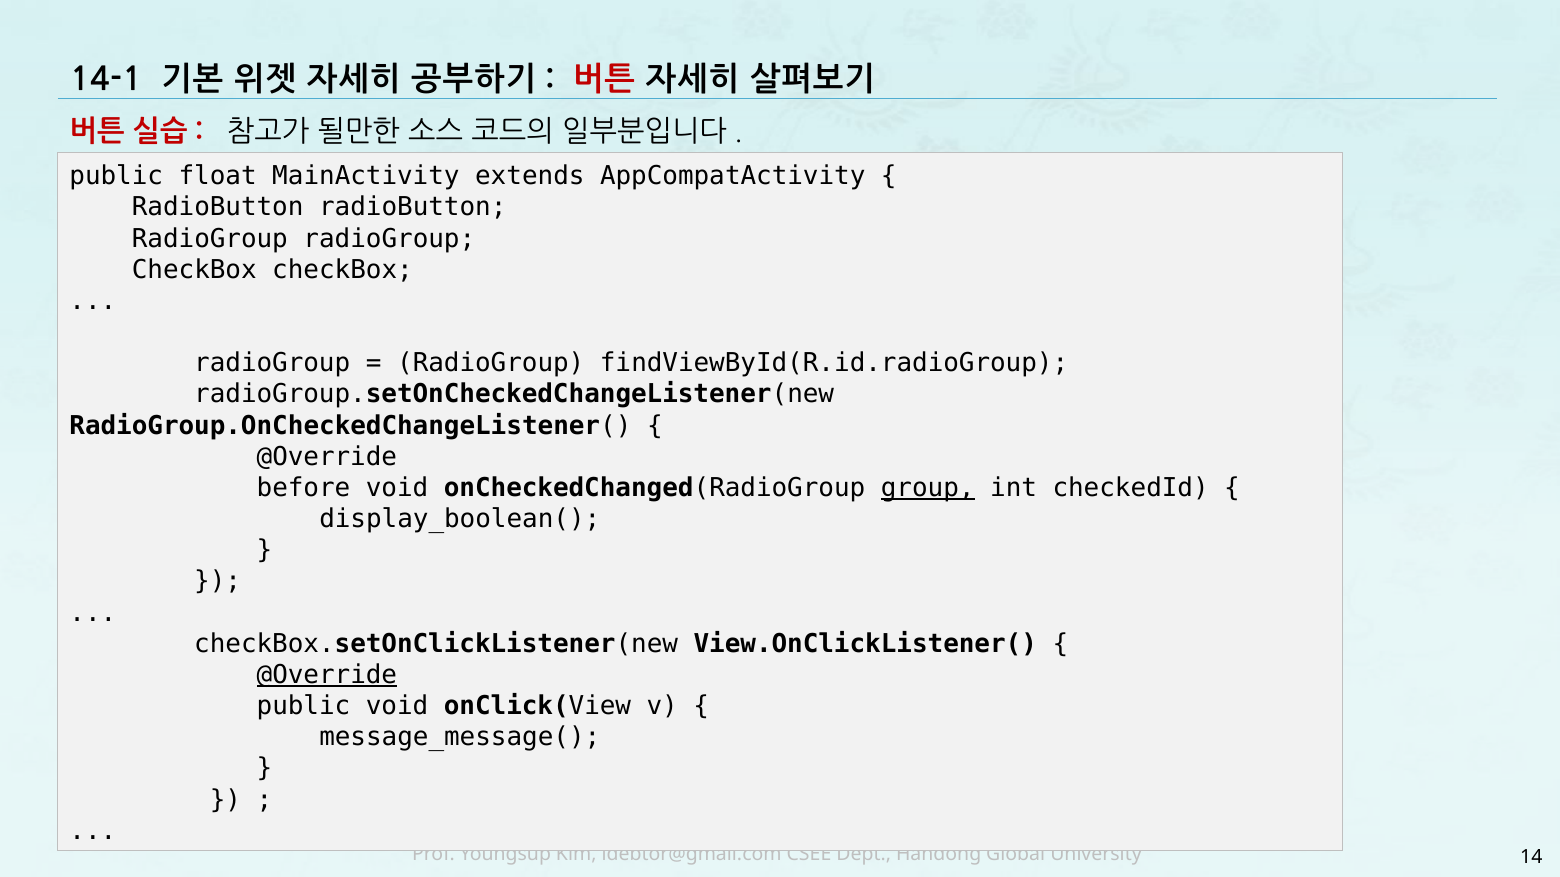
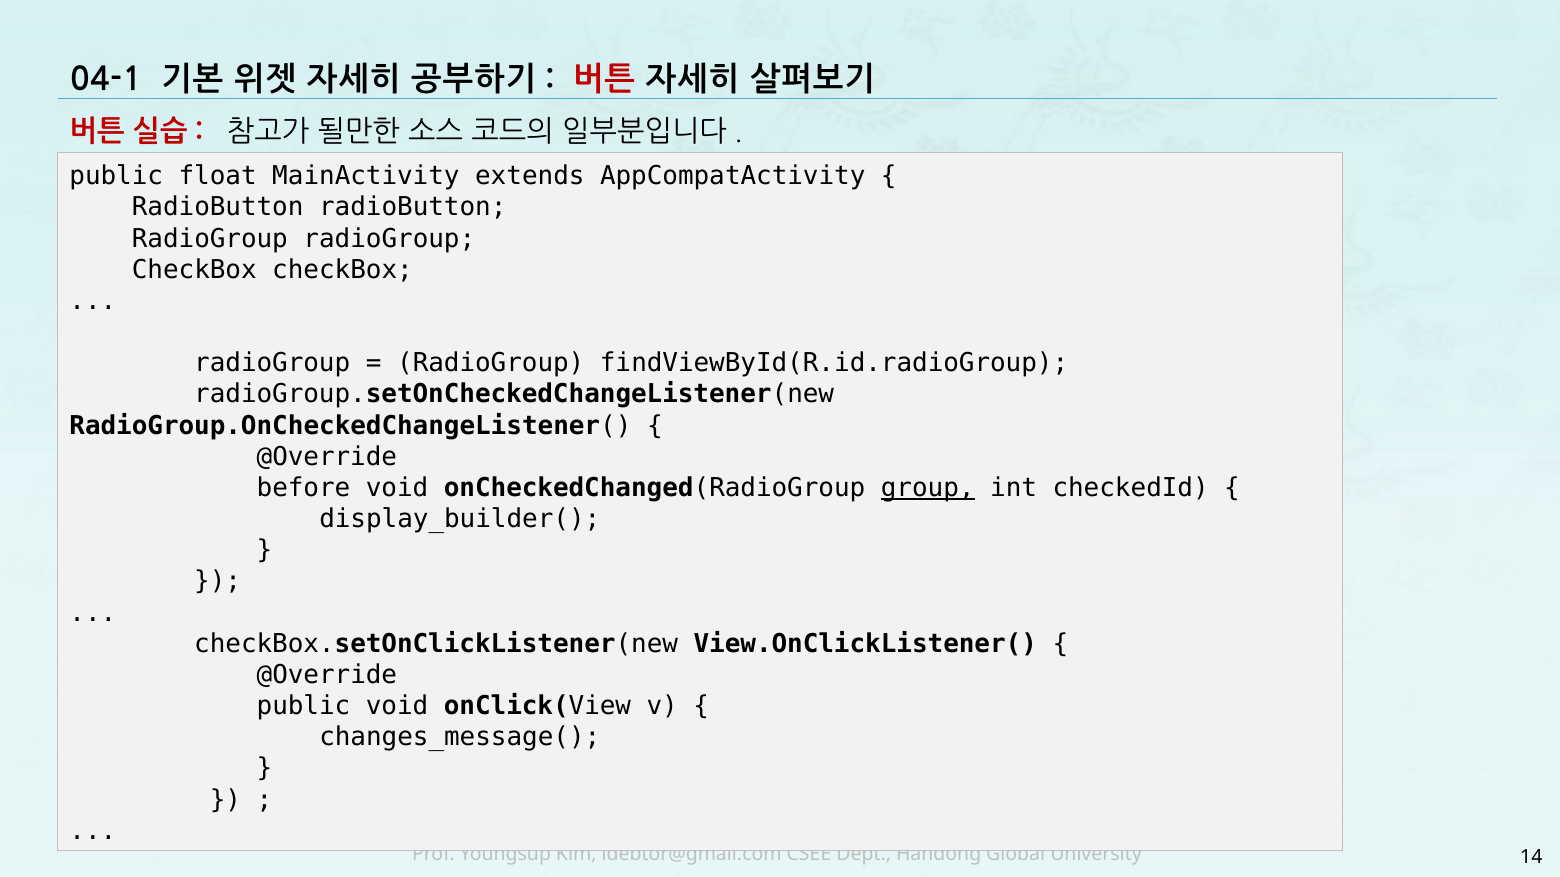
14-1: 14-1 -> 04-1
display_boolean(: display_boolean( -> display_builder(
@Override at (327, 675) underline: present -> none
message_message(: message_message( -> changes_message(
